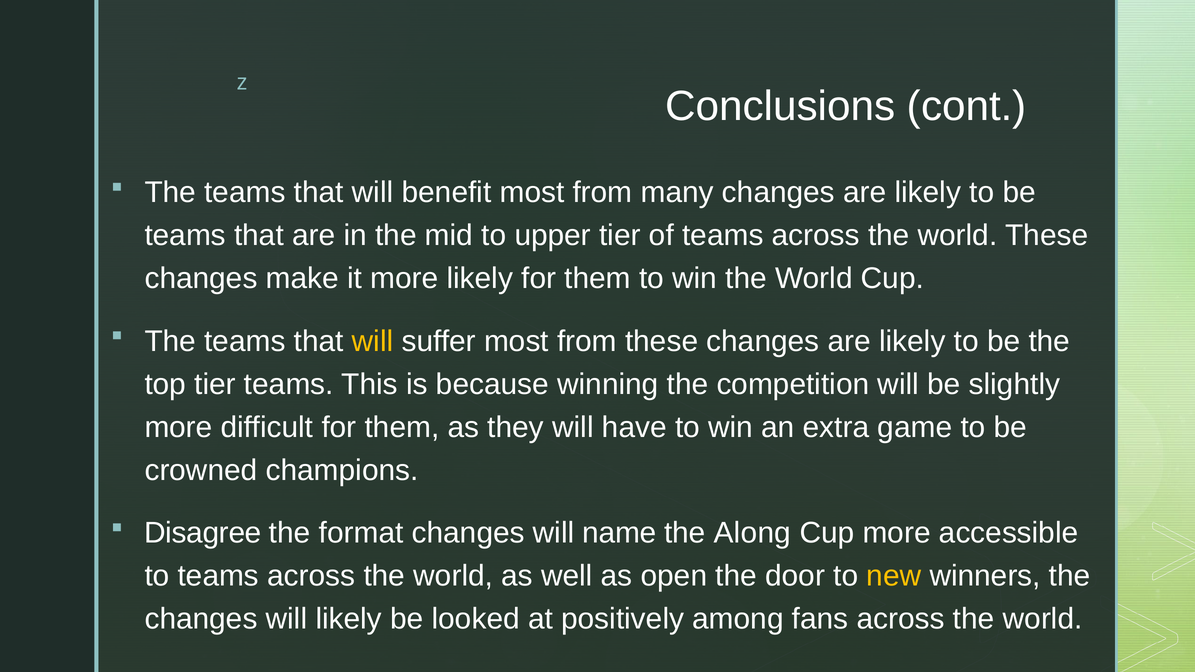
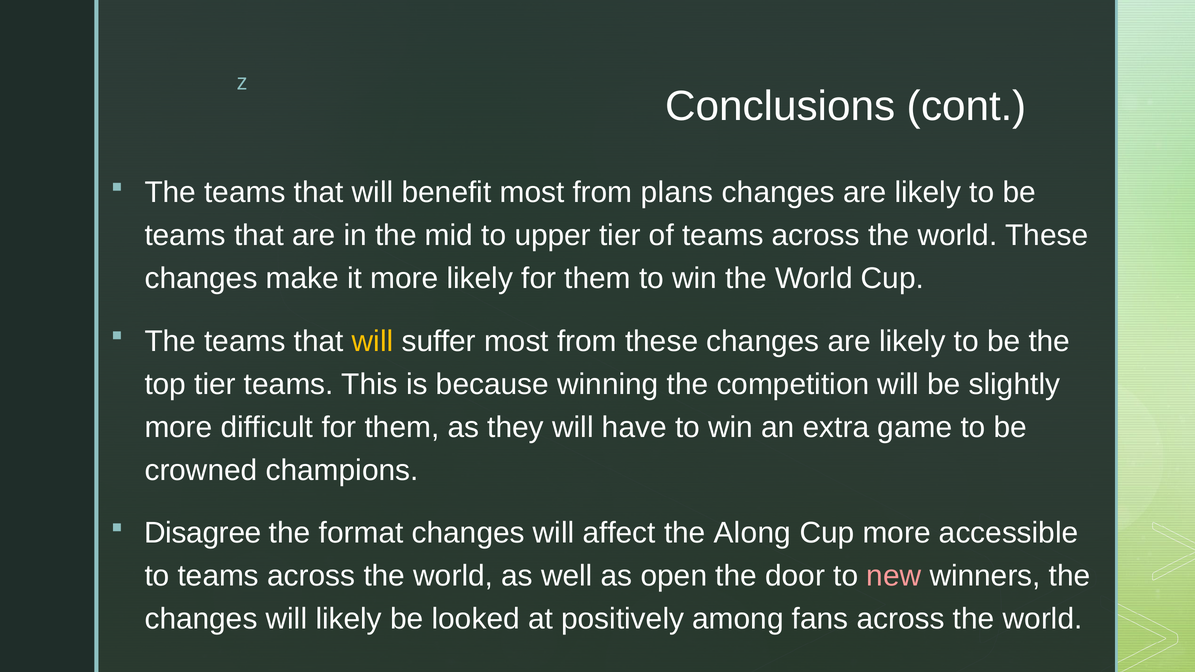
many: many -> plans
name: name -> affect
new colour: yellow -> pink
